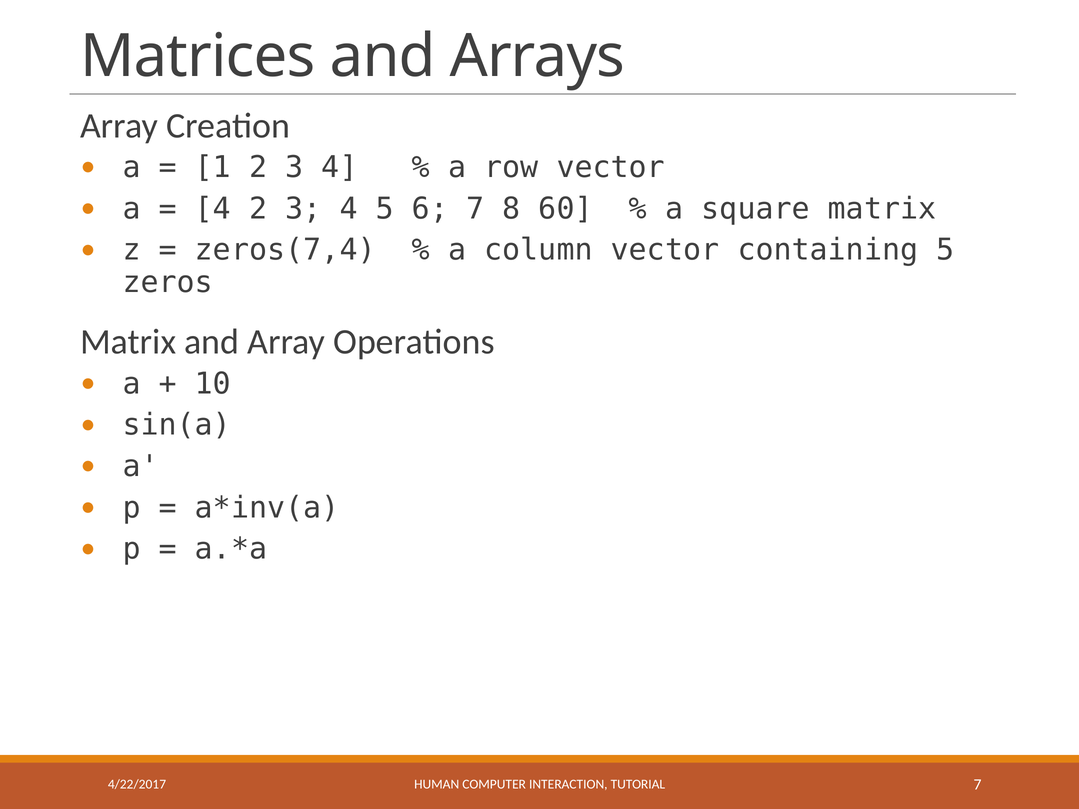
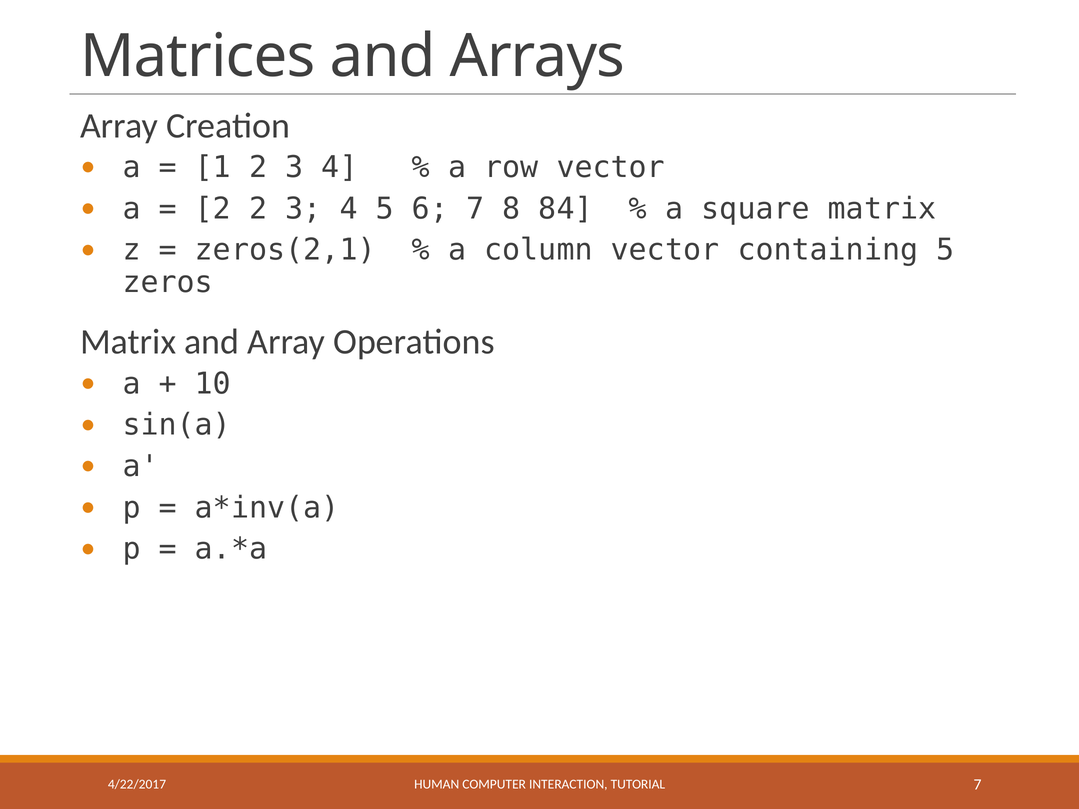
4 at (213, 209): 4 -> 2
60: 60 -> 84
zeros(7,4: zeros(7,4 -> zeros(2,1
